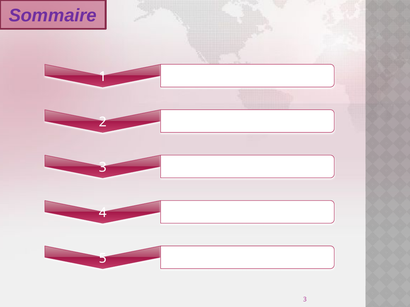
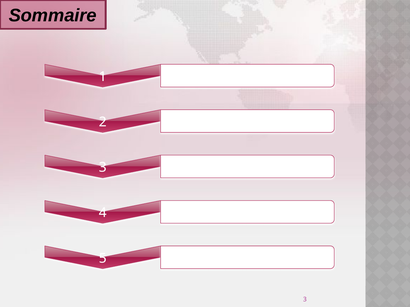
Sommaire colour: purple -> black
